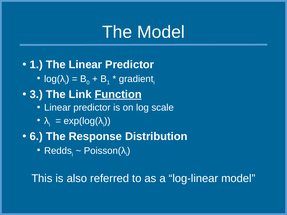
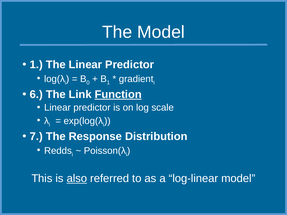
3: 3 -> 6
6: 6 -> 7
also underline: none -> present
